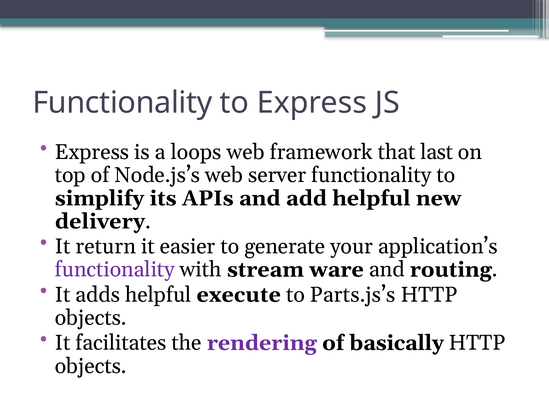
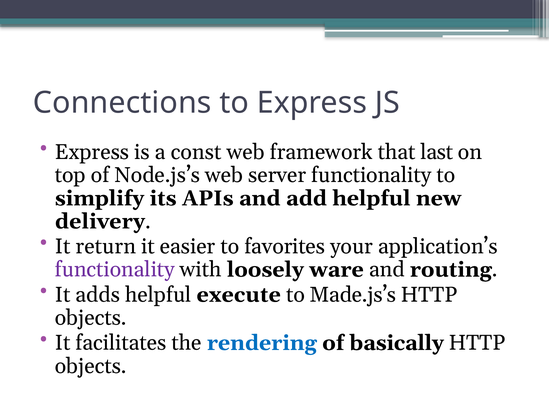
Functionality at (122, 103): Functionality -> Connections
loops: loops -> const
generate: generate -> favorites
stream: stream -> loosely
Parts.js’s: Parts.js’s -> Made.js’s
rendering colour: purple -> blue
